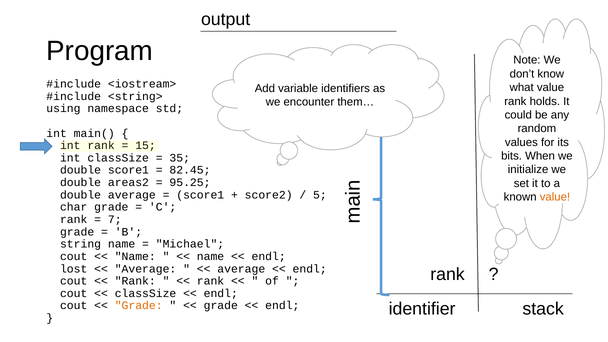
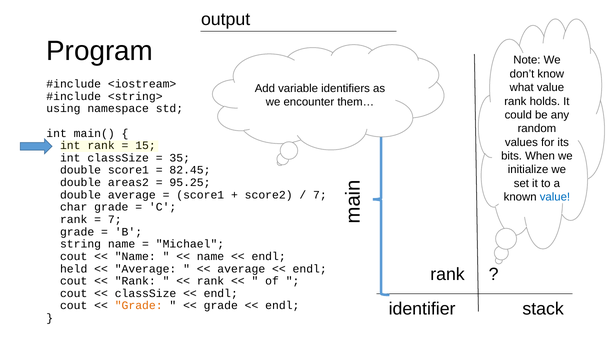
5 at (320, 195): 5 -> 7
value at (555, 197) colour: orange -> blue
lost: lost -> held
